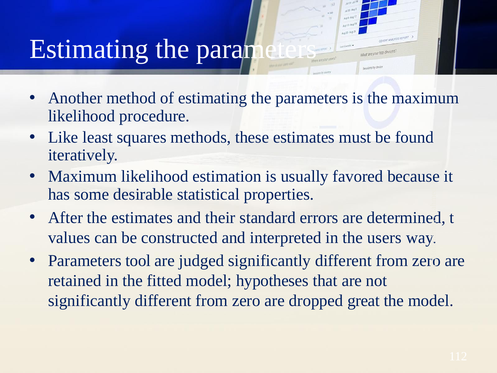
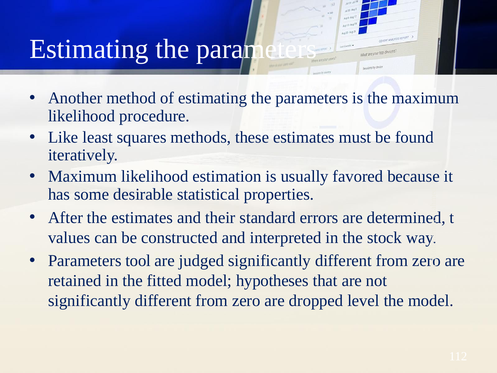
users: users -> stock
great: great -> level
